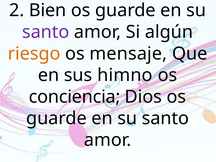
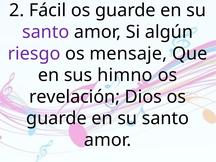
Bien: Bien -> Fácil
riesgo colour: orange -> purple
conciencia: conciencia -> revelación
